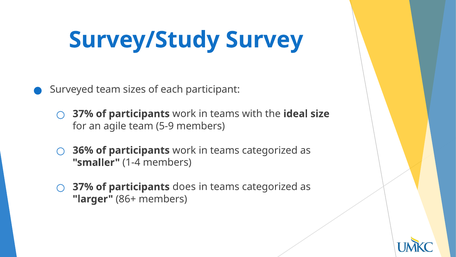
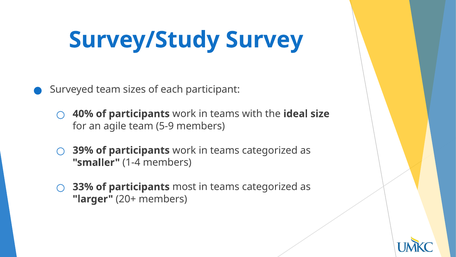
37% at (83, 114): 37% -> 40%
36%: 36% -> 39%
37% at (83, 187): 37% -> 33%
does: does -> most
86+: 86+ -> 20+
